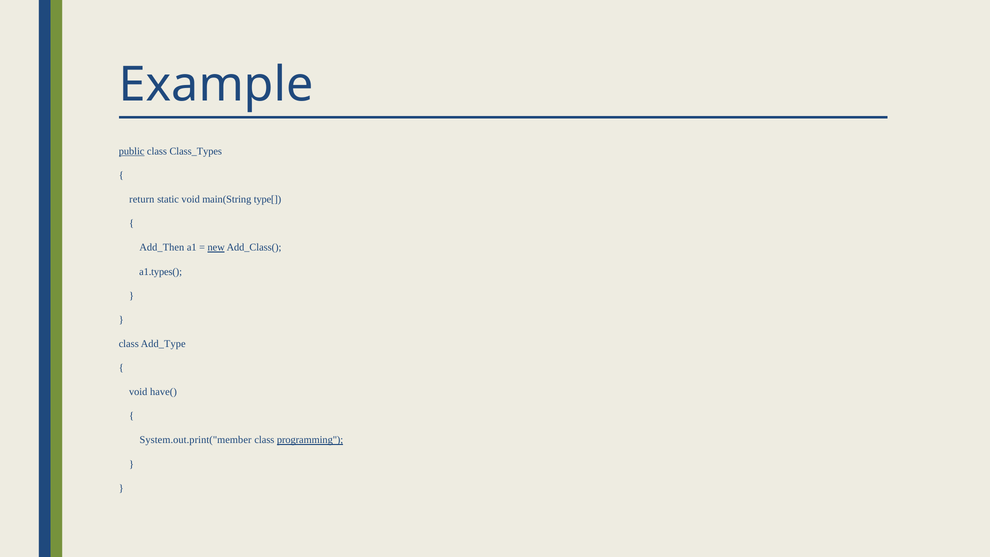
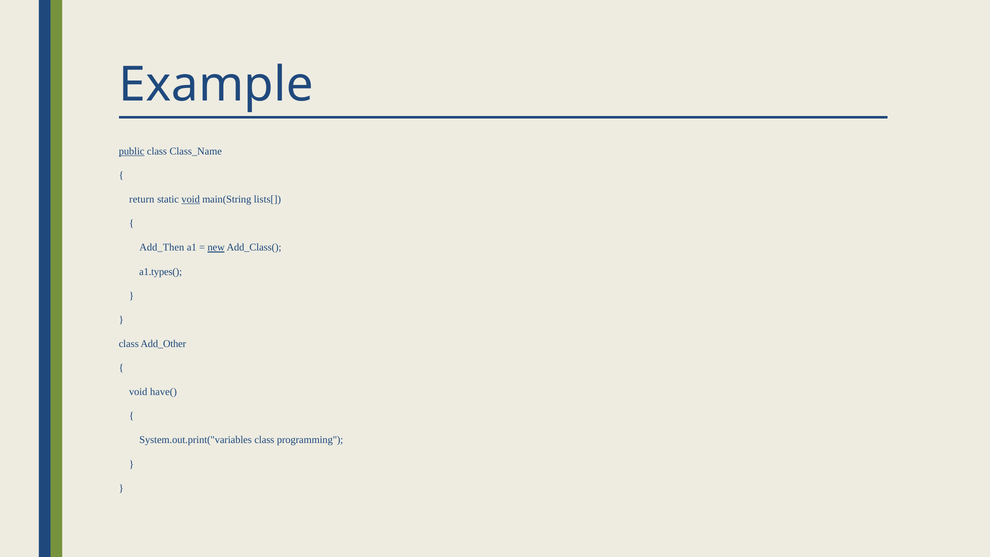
Class_Types: Class_Types -> Class_Name
void at (191, 199) underline: none -> present
type[: type[ -> lists[
Add_Type: Add_Type -> Add_Other
System.out.print("member: System.out.print("member -> System.out.print("variables
programming underline: present -> none
